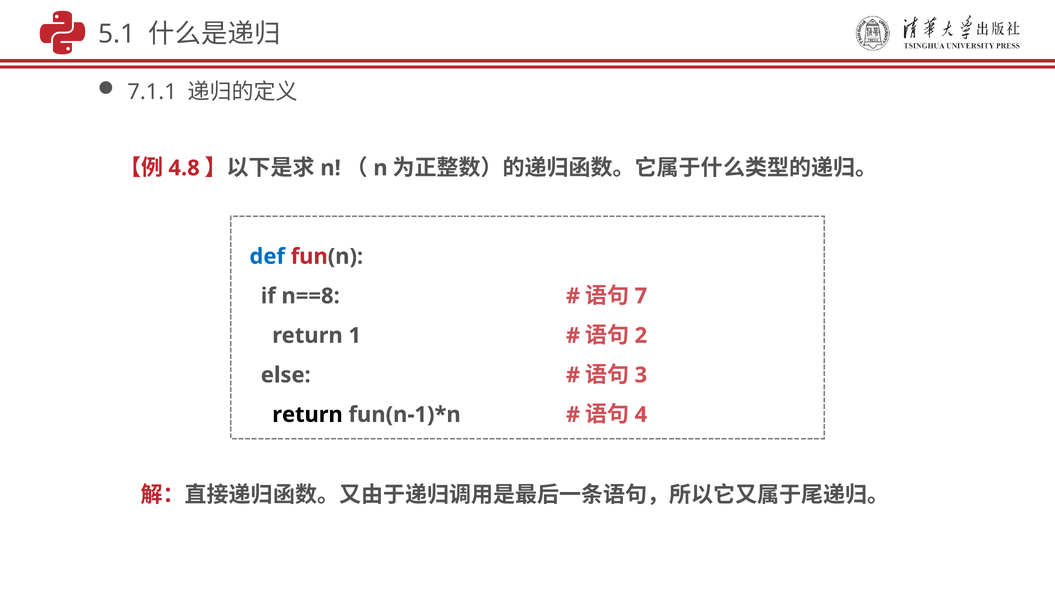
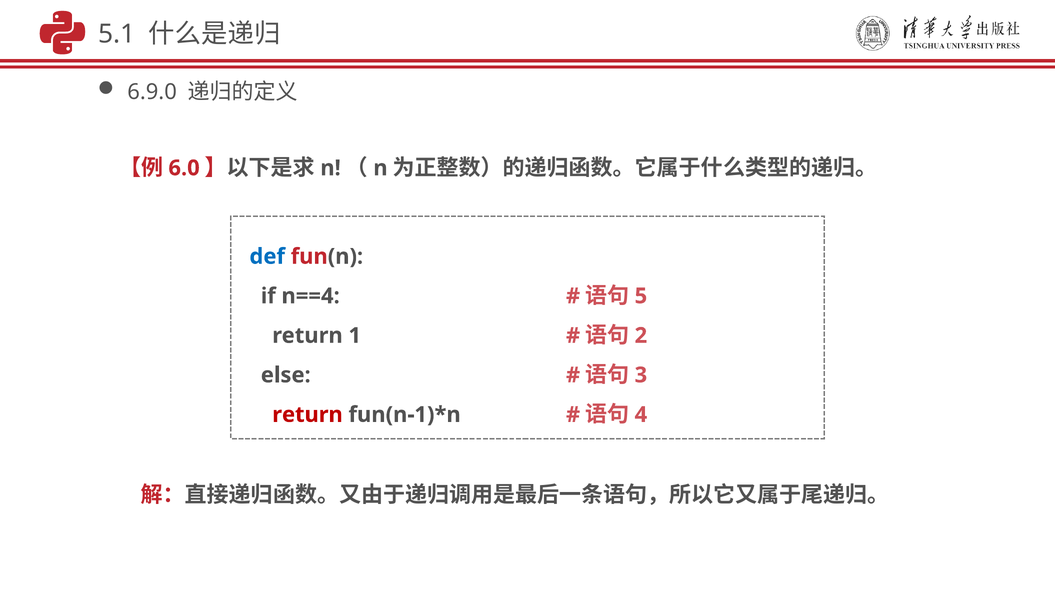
7.1.1: 7.1.1 -> 6.9.0
4.8: 4.8 -> 6.0
n==8: n==8 -> n==4
7: 7 -> 5
return at (308, 415) colour: black -> red
